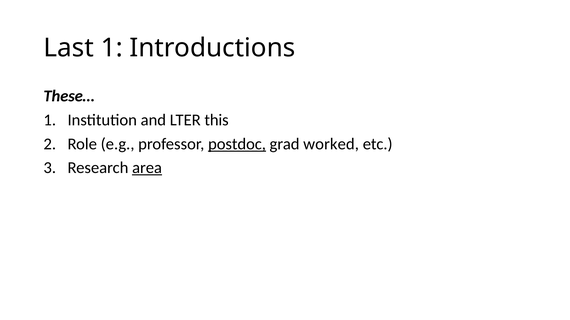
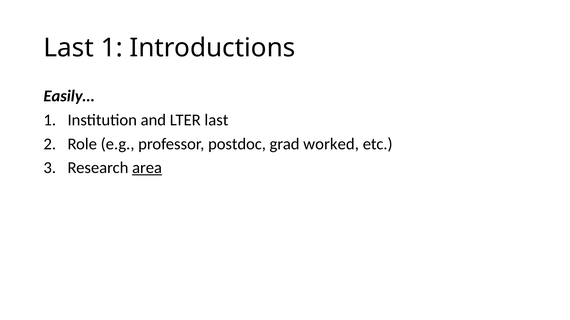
These…: These… -> Easily…
LTER this: this -> last
postdoc underline: present -> none
